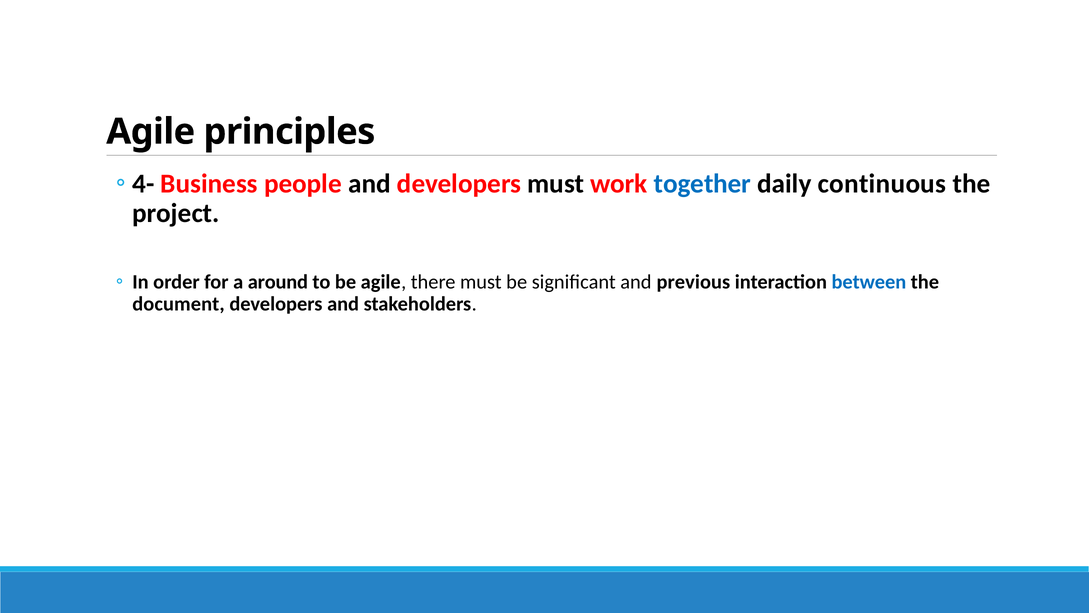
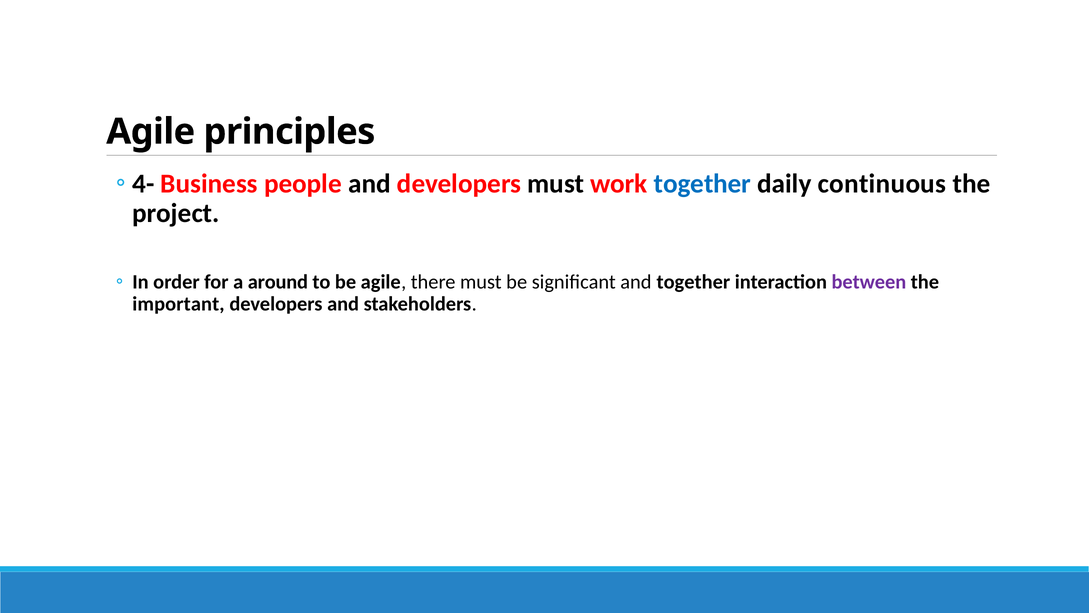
and previous: previous -> together
between colour: blue -> purple
document: document -> important
